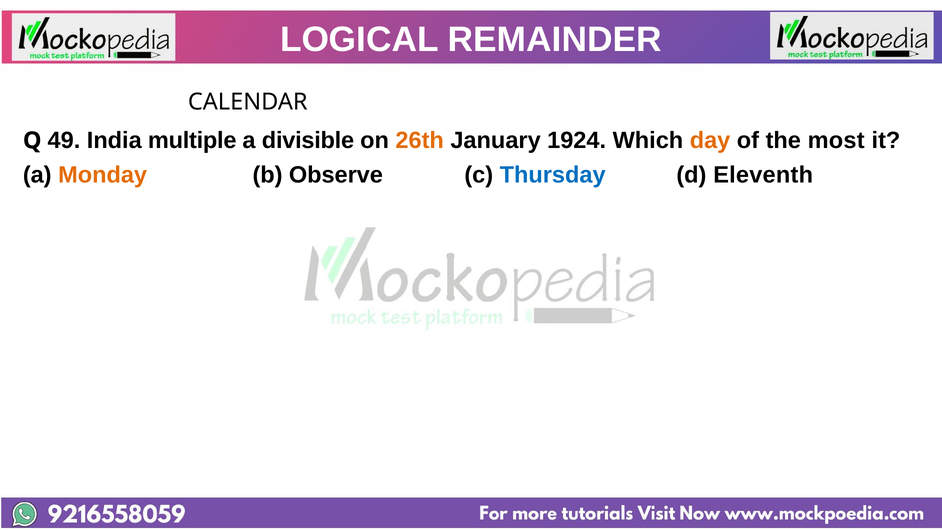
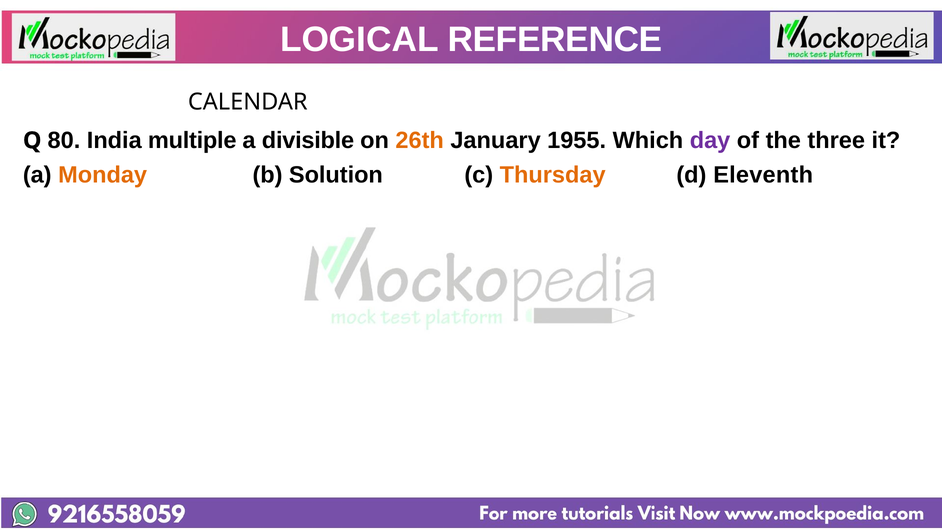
REMAINDER: REMAINDER -> REFERENCE
49: 49 -> 80
1924: 1924 -> 1955
day colour: orange -> purple
most: most -> three
Observe: Observe -> Solution
Thursday colour: blue -> orange
